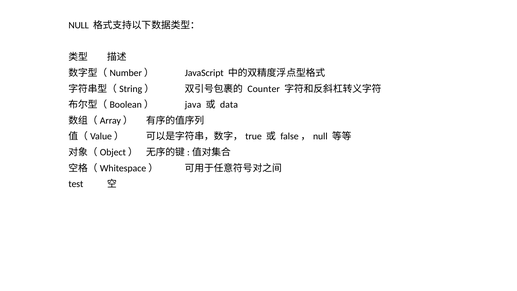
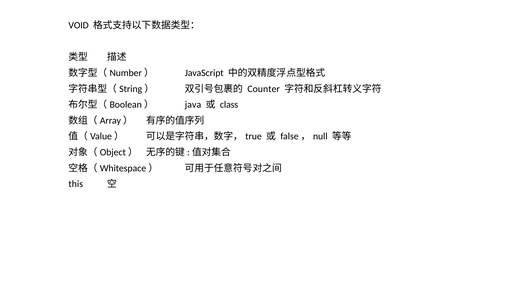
NULL: NULL -> VOID
data: data -> class
test: test -> this
